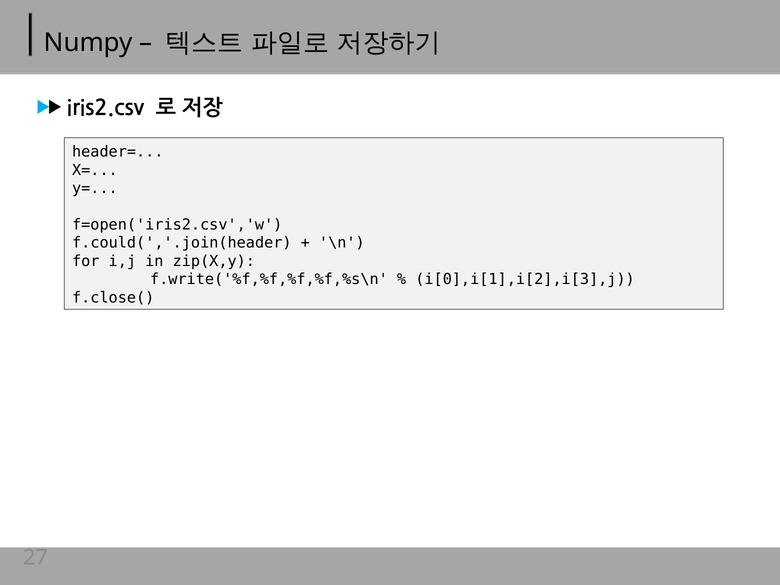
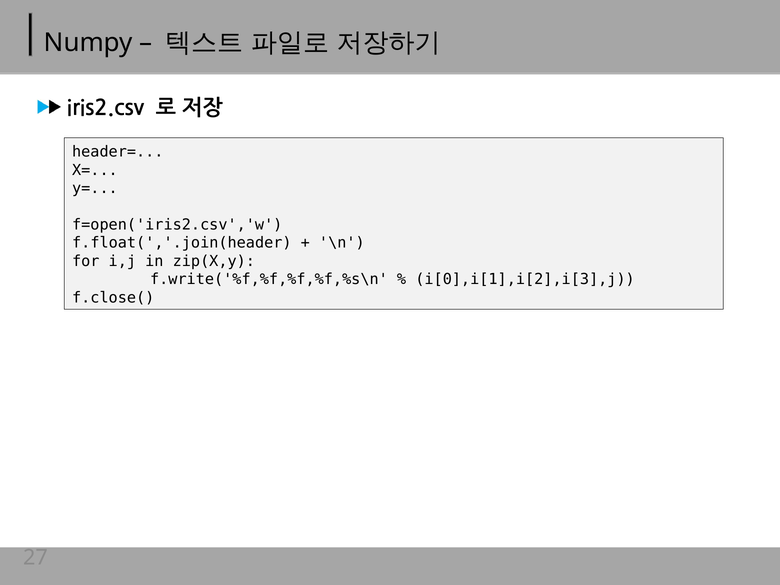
f.could(','.join(header: f.could(','.join(header -> f.float(','.join(header
